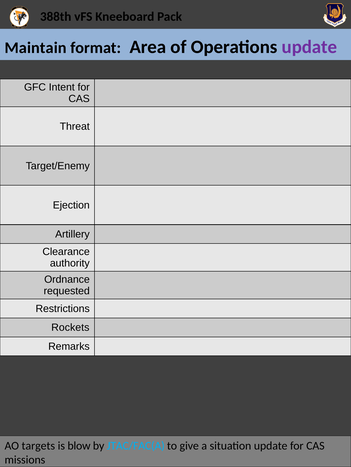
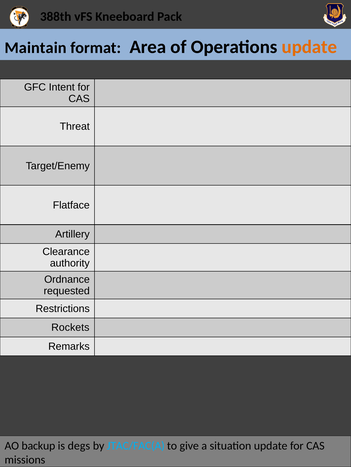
update at (309, 47) colour: purple -> orange
Ejection: Ejection -> Flatface
targets: targets -> backup
blow: blow -> degs
